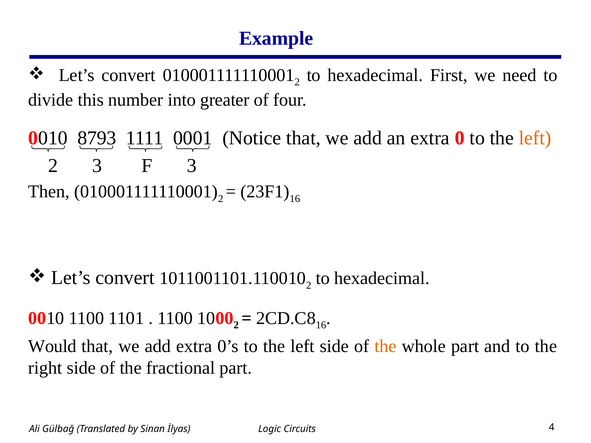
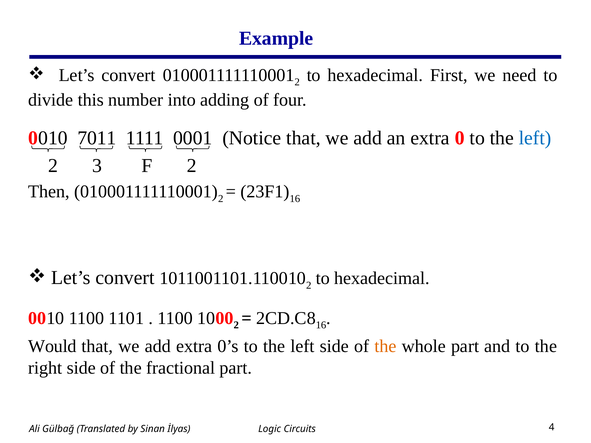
greater: greater -> adding
8793: 8793 -> 7011
left at (535, 138) colour: orange -> blue
F 3: 3 -> 2
